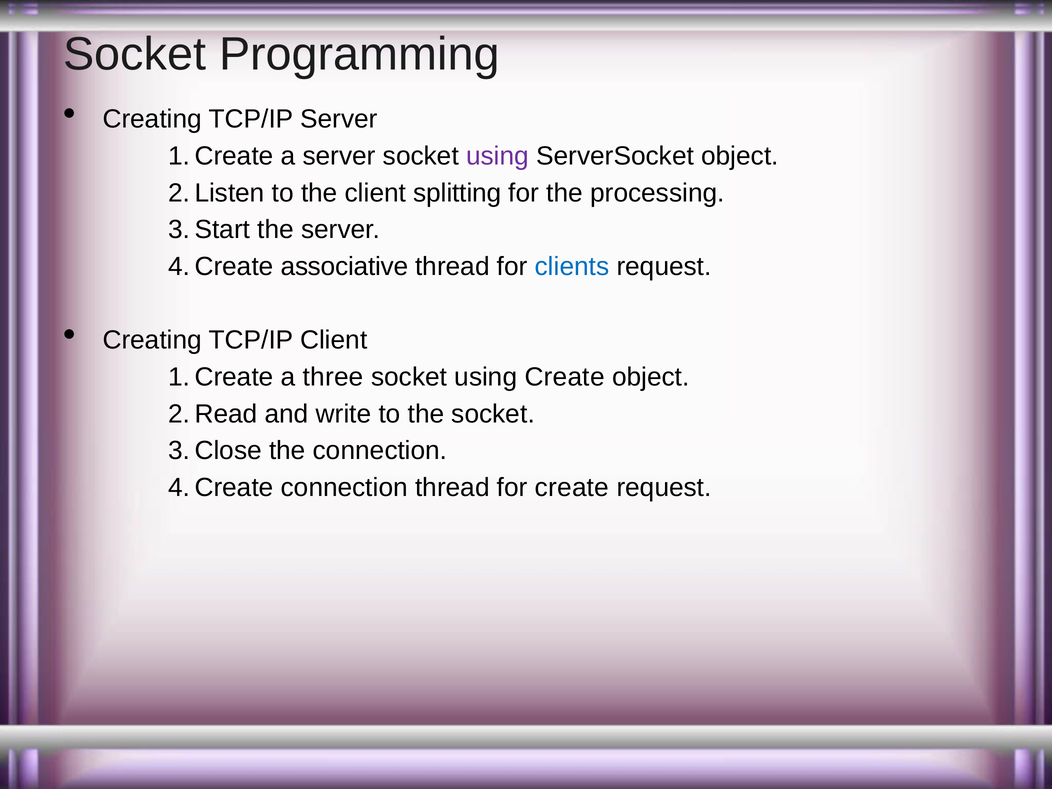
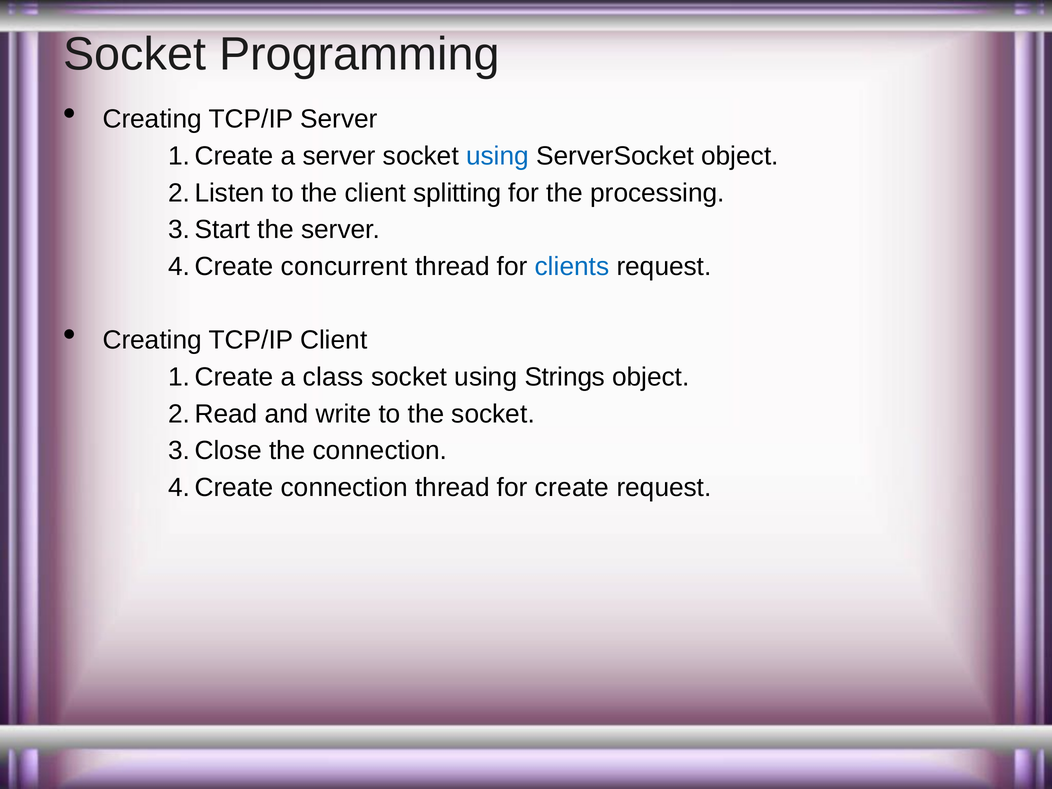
using at (498, 156) colour: purple -> blue
associative: associative -> concurrent
three: three -> class
using Create: Create -> Strings
